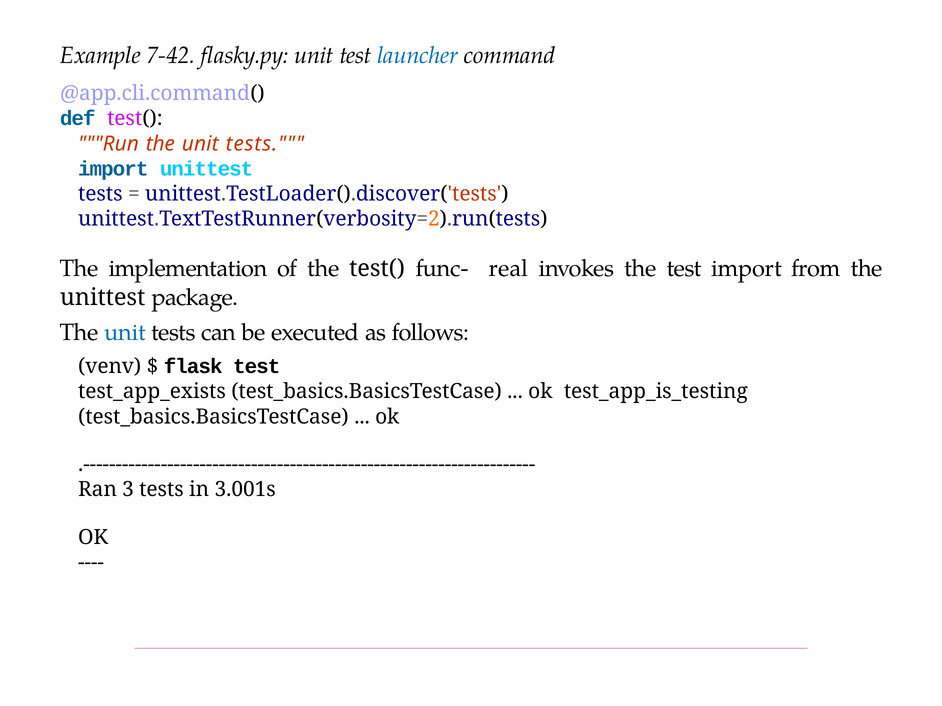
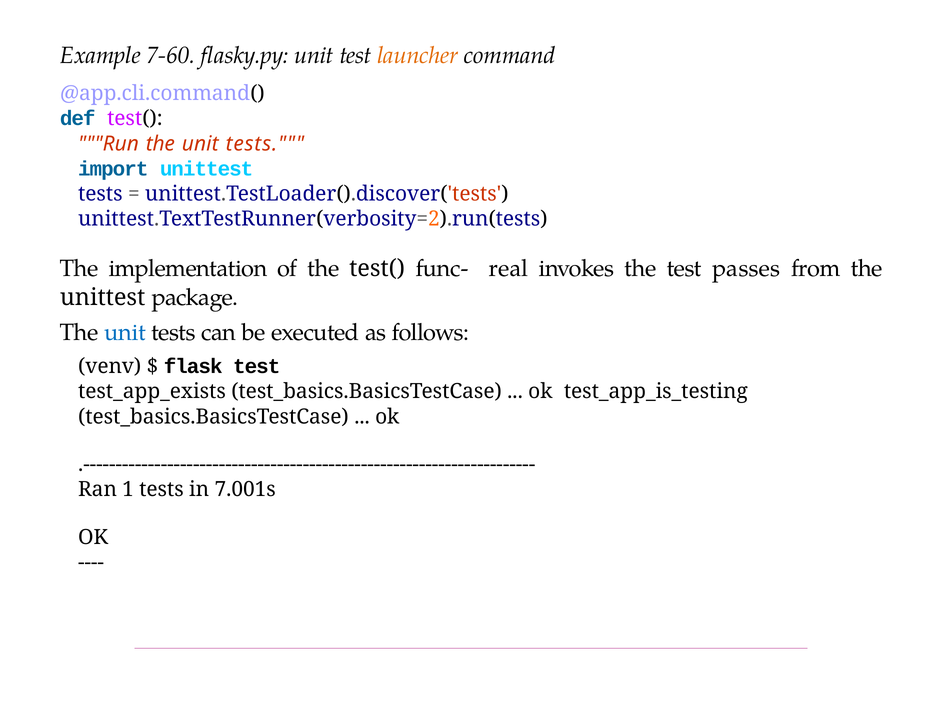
7-42: 7-42 -> 7-60
launcher colour: blue -> orange
test import: import -> passes
3: 3 -> 1
3.001s: 3.001s -> 7.001s
